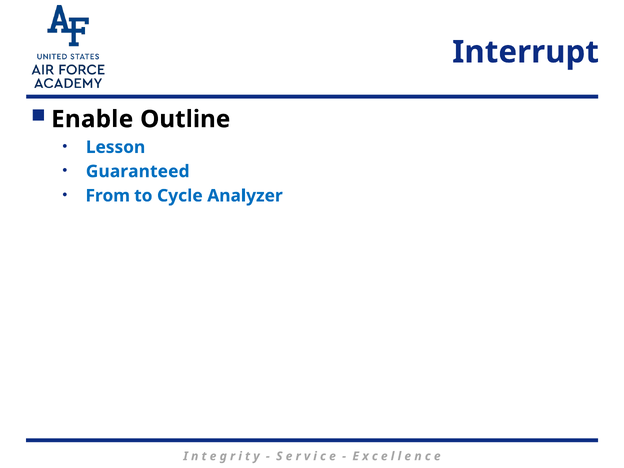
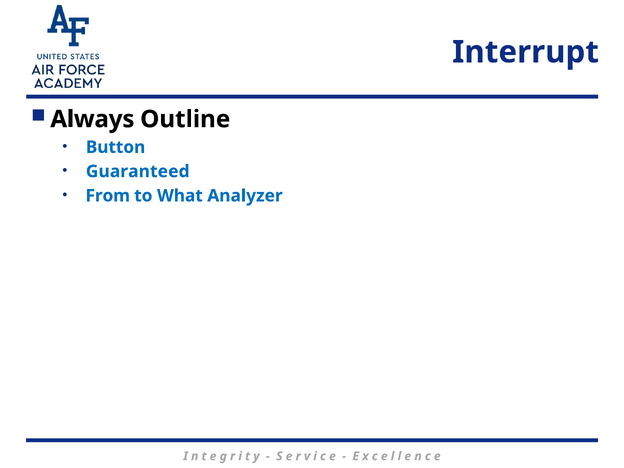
Enable: Enable -> Always
Lesson: Lesson -> Button
Cycle: Cycle -> What
